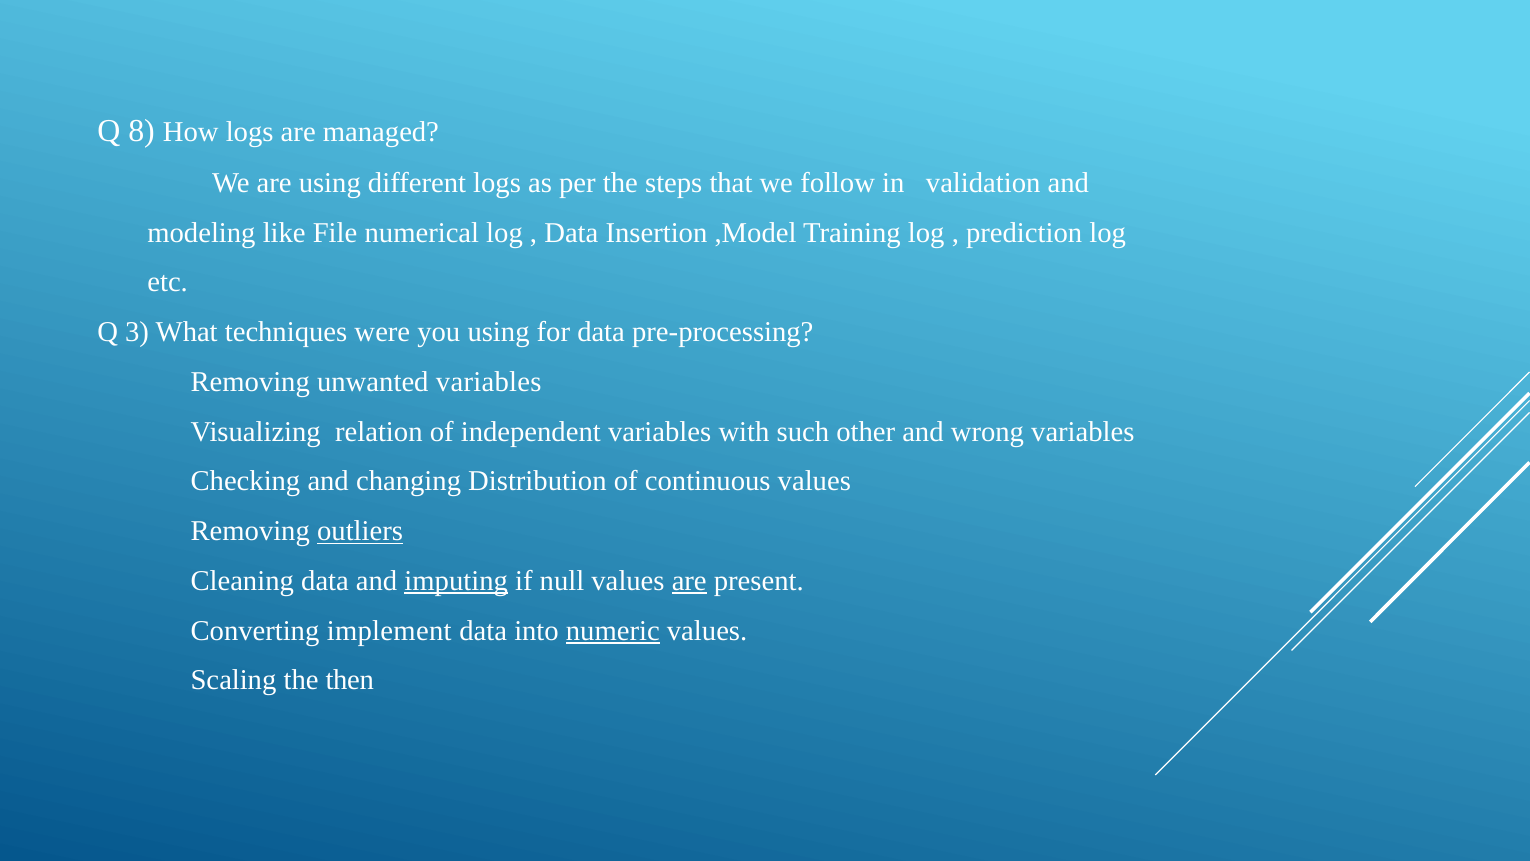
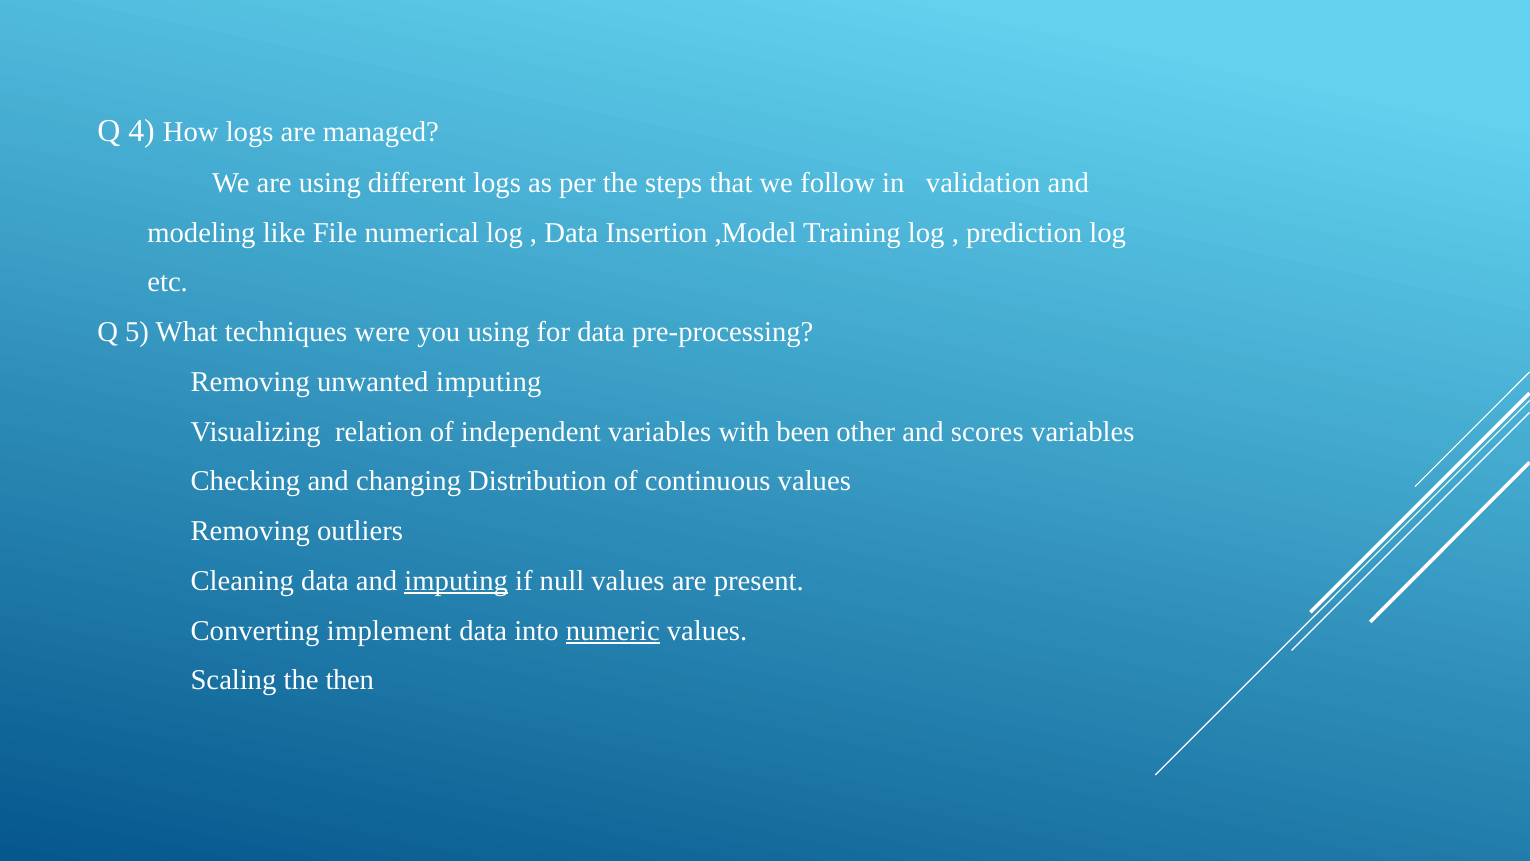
8: 8 -> 4
3: 3 -> 5
unwanted variables: variables -> imputing
such: such -> been
wrong: wrong -> scores
outliers underline: present -> none
are at (689, 581) underline: present -> none
